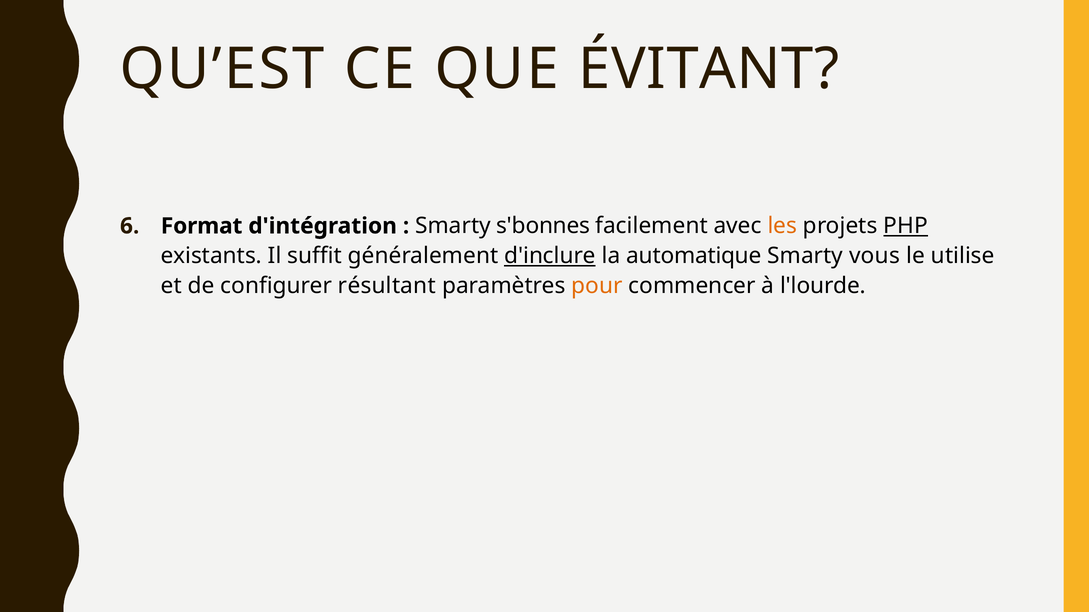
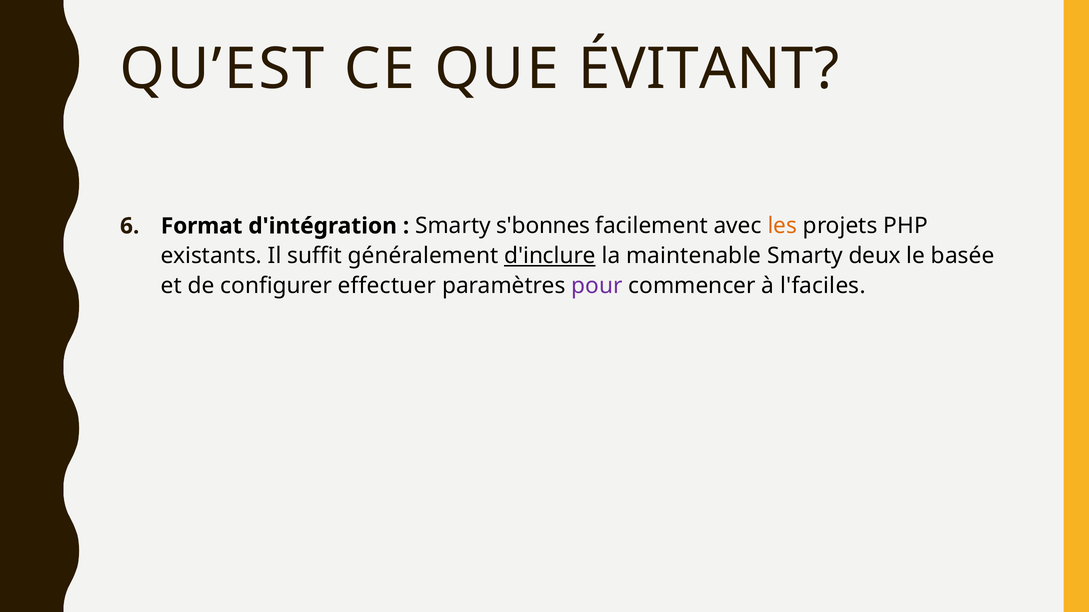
PHP underline: present -> none
automatique: automatique -> maintenable
vous: vous -> deux
utilise: utilise -> basée
résultant: résultant -> effectuer
pour colour: orange -> purple
l'lourde: l'lourde -> l'faciles
